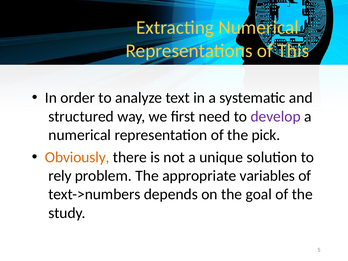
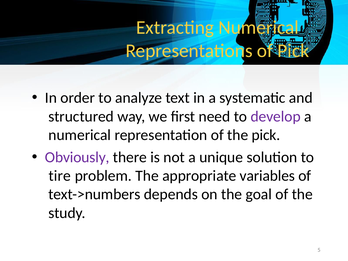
of This: This -> Pick
Obviously colour: orange -> purple
rely: rely -> tire
